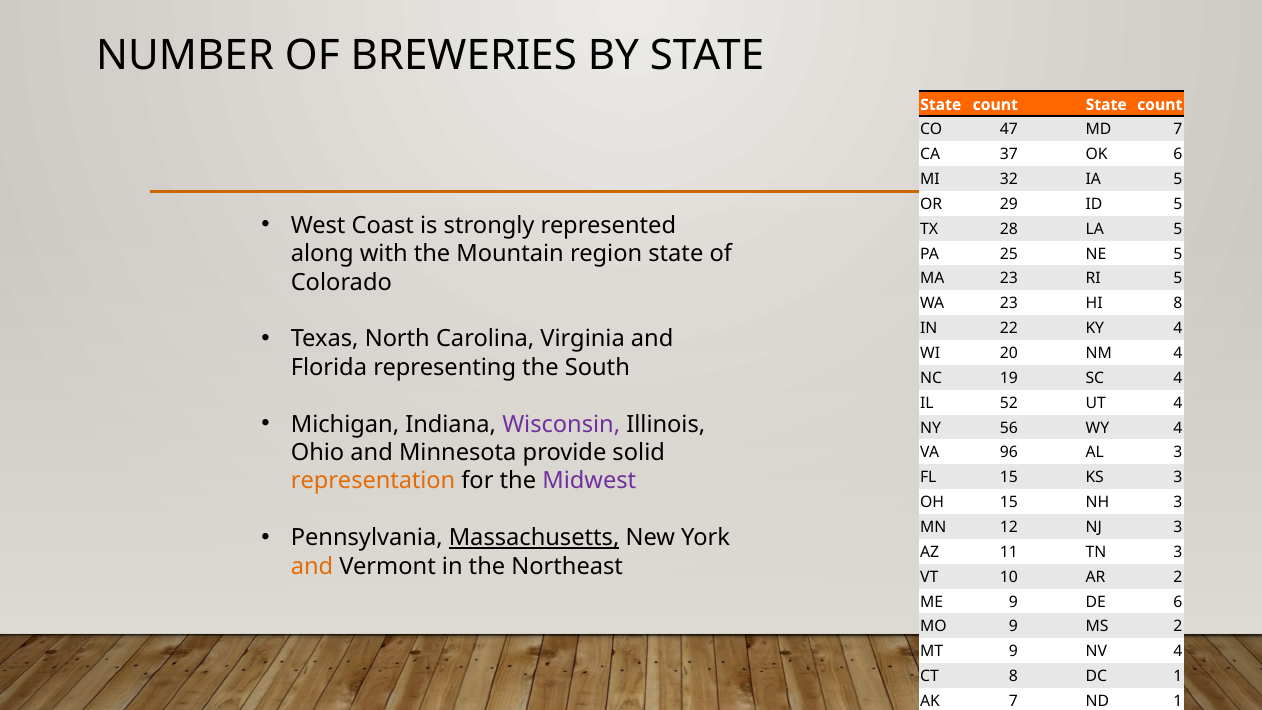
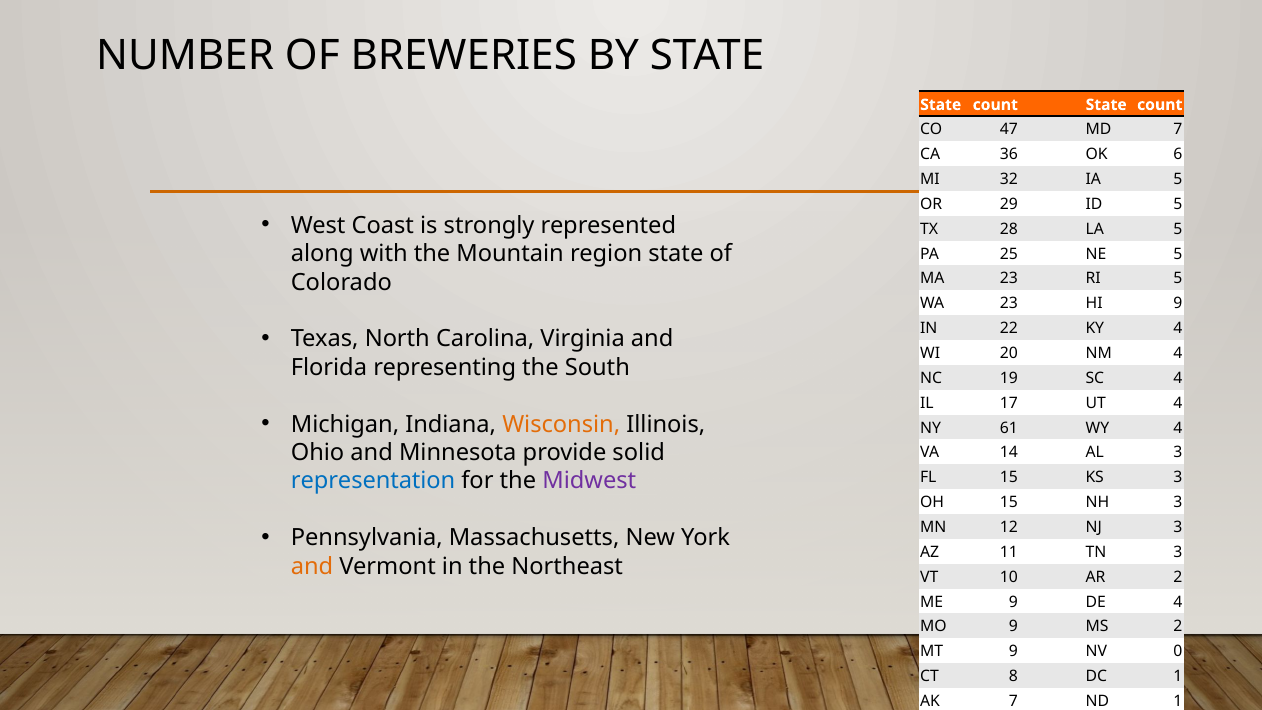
37: 37 -> 36
HI 8: 8 -> 9
52: 52 -> 17
Wisconsin colour: purple -> orange
56: 56 -> 61
96: 96 -> 14
representation colour: orange -> blue
Massachusetts underline: present -> none
DE 6: 6 -> 4
NV 4: 4 -> 0
